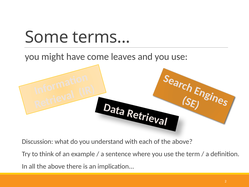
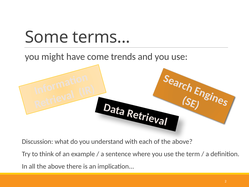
leaves: leaves -> trends
